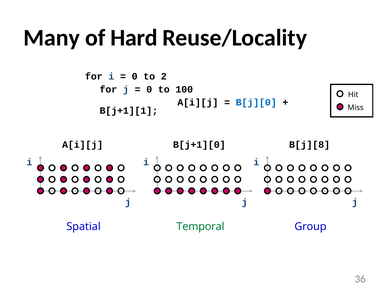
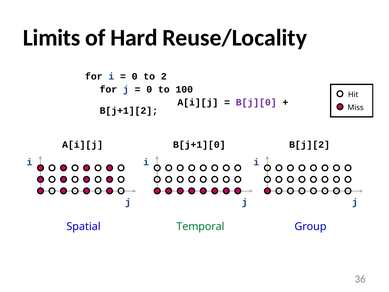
Many: Many -> Limits
B[j][0 colour: blue -> purple
B[j+1][1: B[j+1][1 -> B[j+1][2
B[j][8: B[j][8 -> B[j][2
